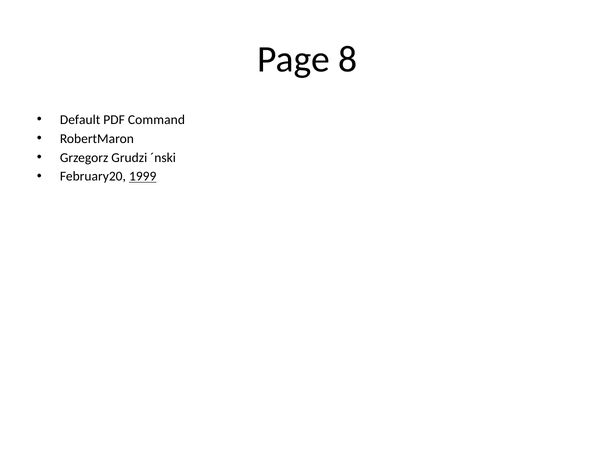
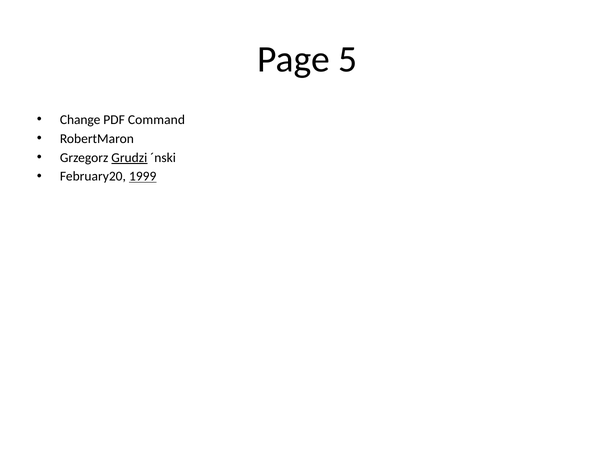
8: 8 -> 5
Default: Default -> Change
Grudzi underline: none -> present
